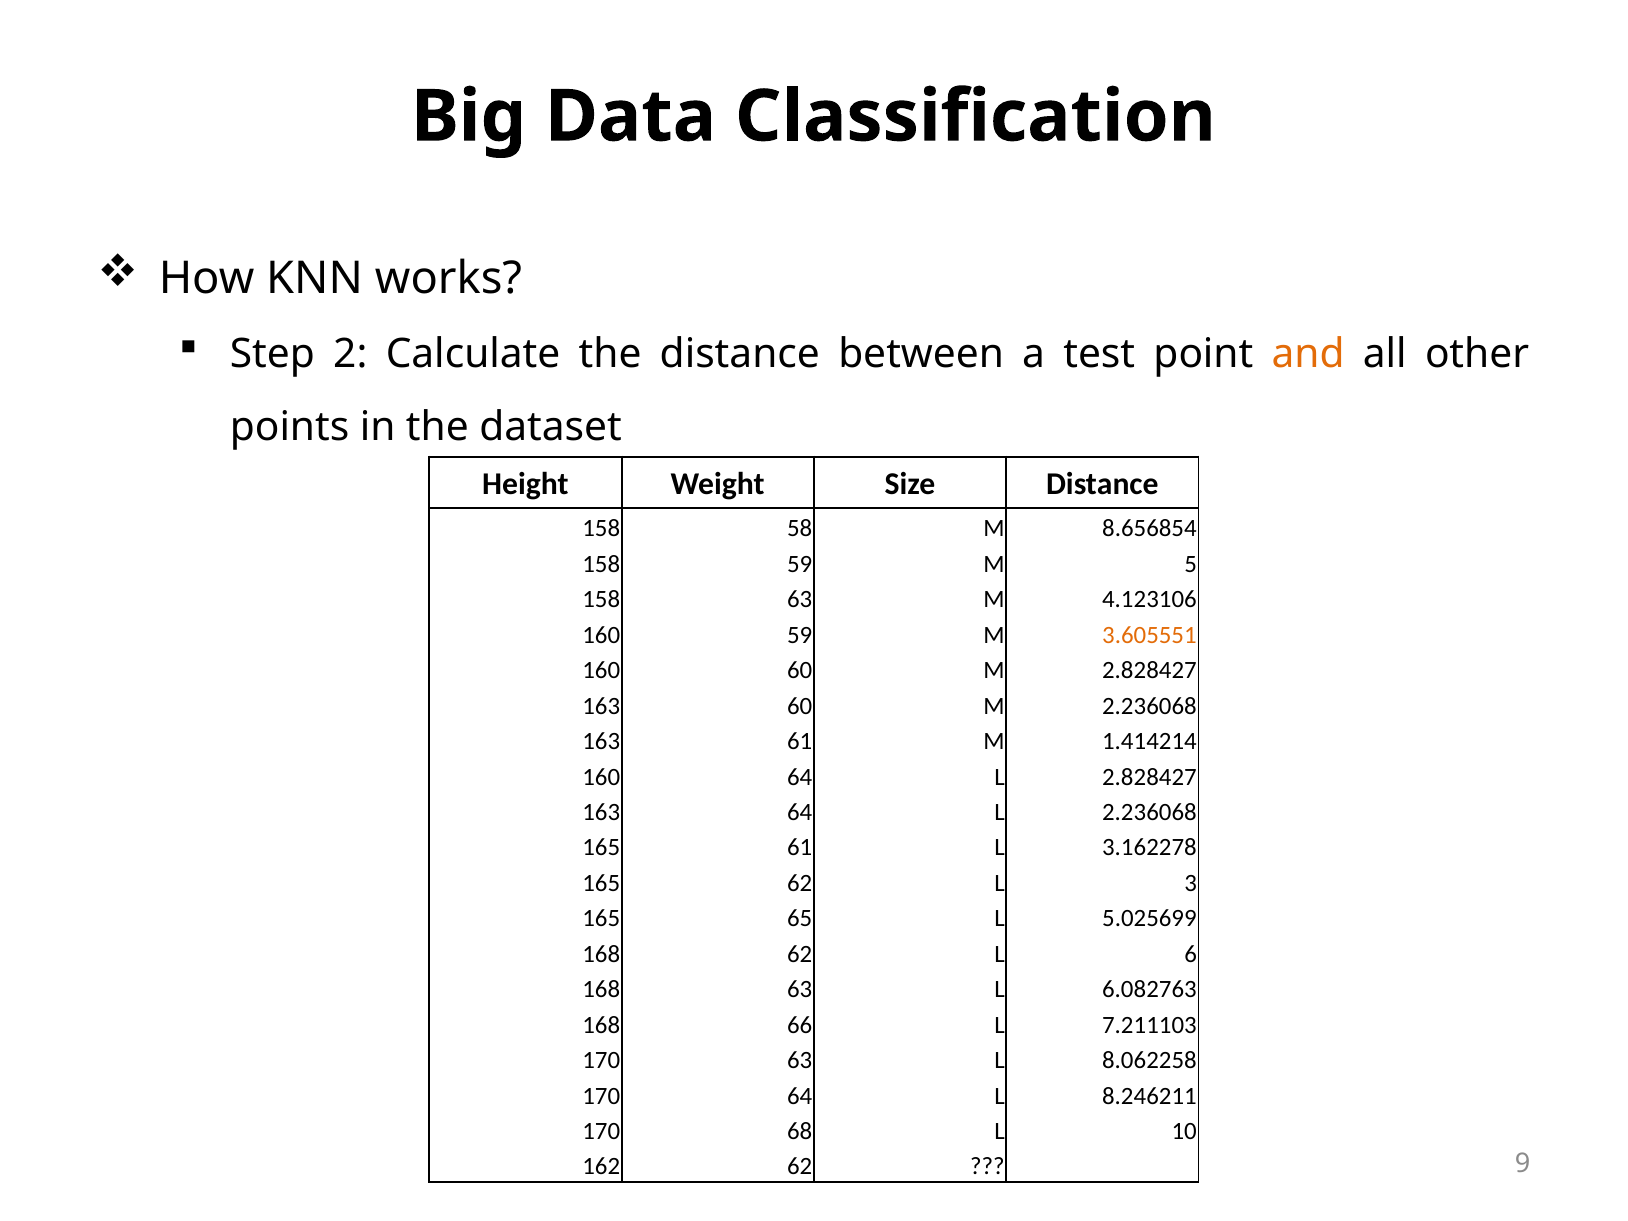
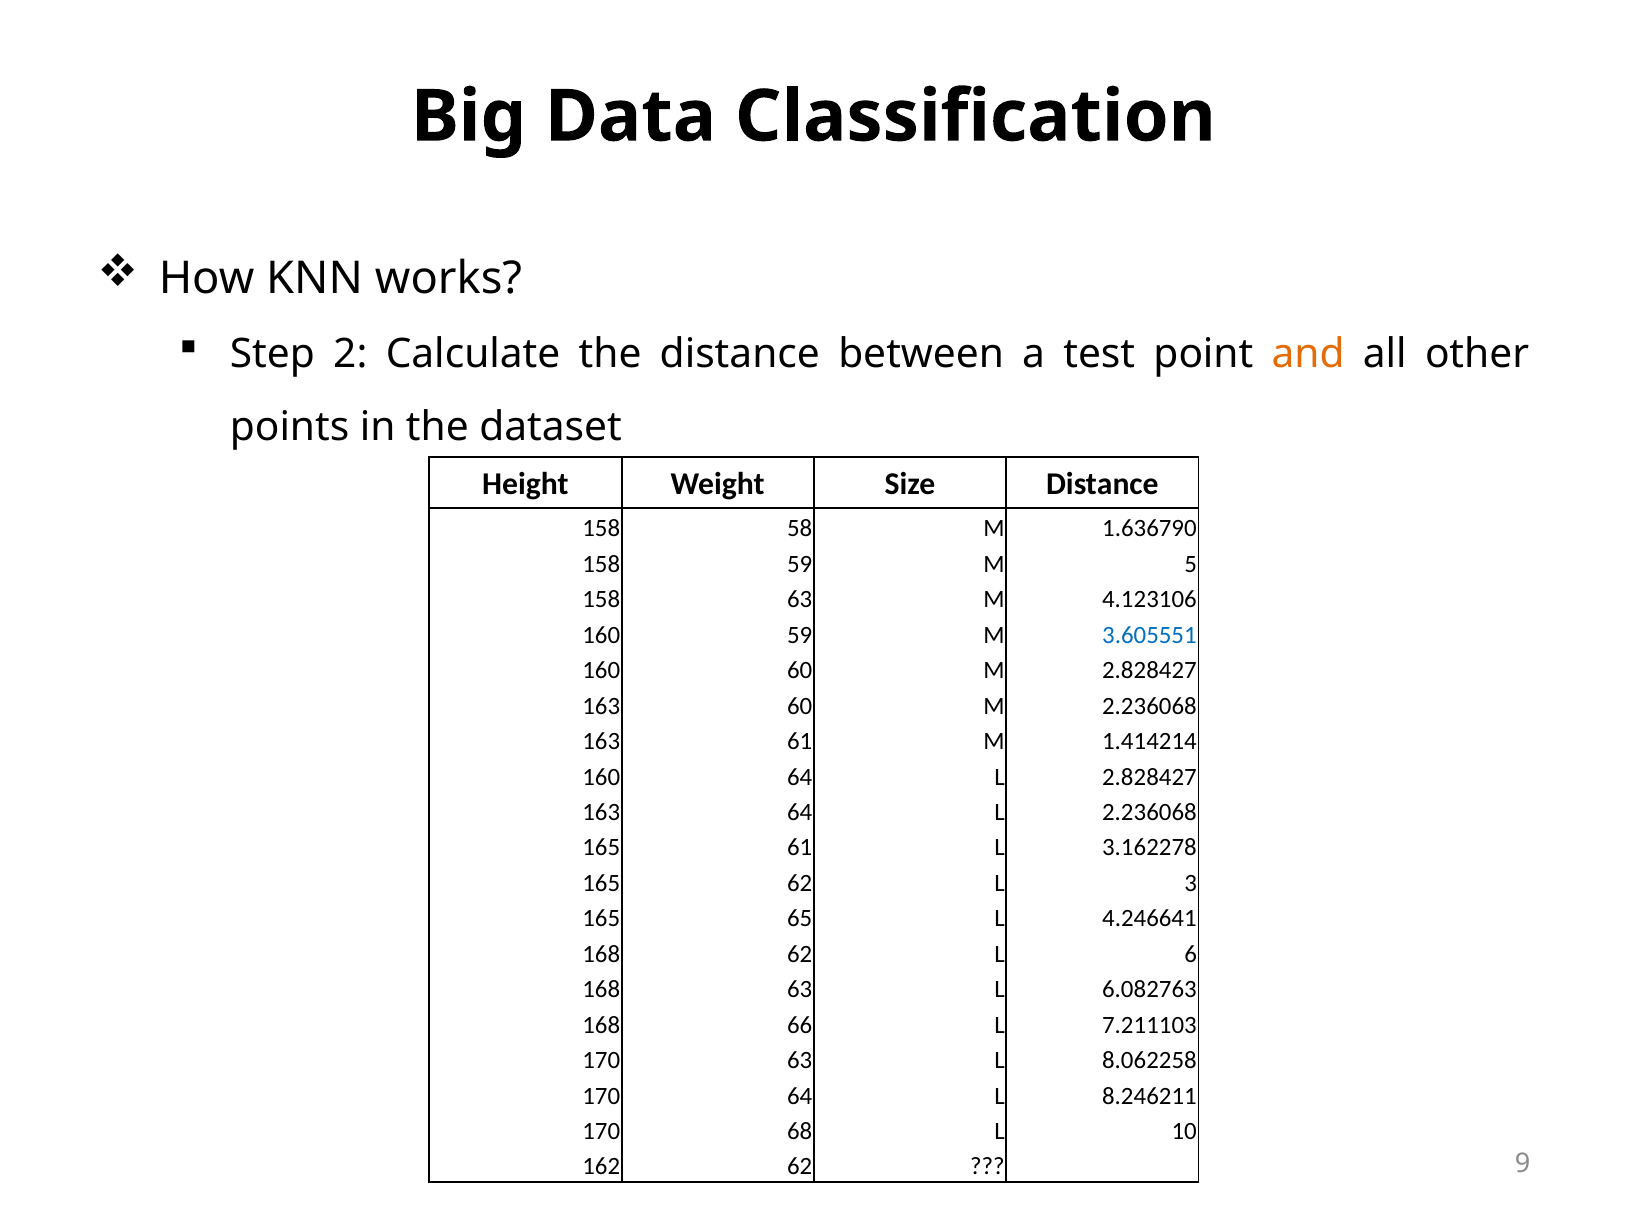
8.656854: 8.656854 -> 1.636790
3.605551 colour: orange -> blue
5.025699: 5.025699 -> 4.246641
